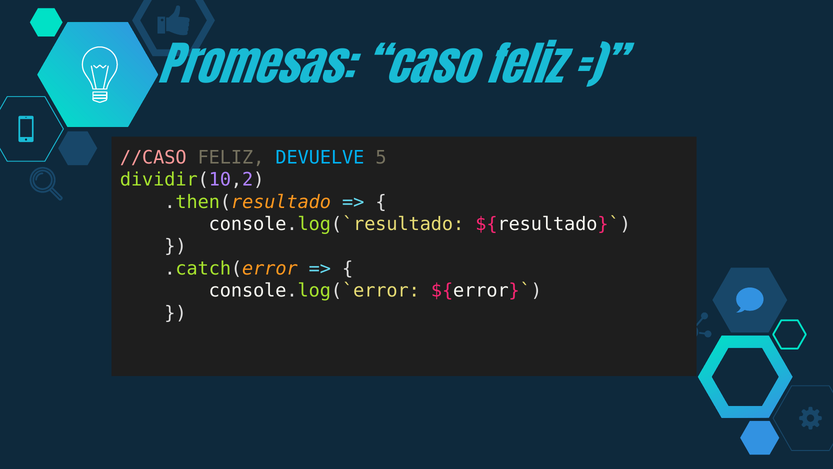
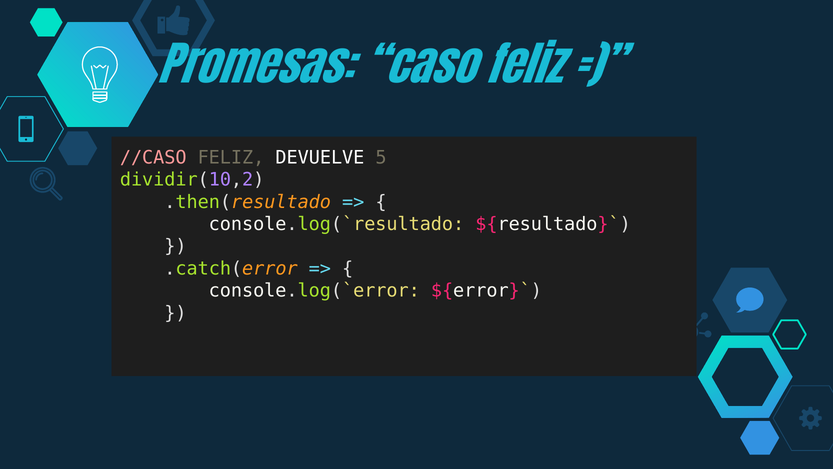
DEVUELVE colour: light blue -> white
